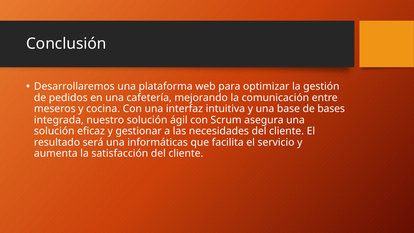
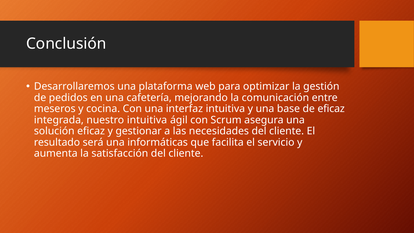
de bases: bases -> eficaz
nuestro solución: solución -> intuitiva
